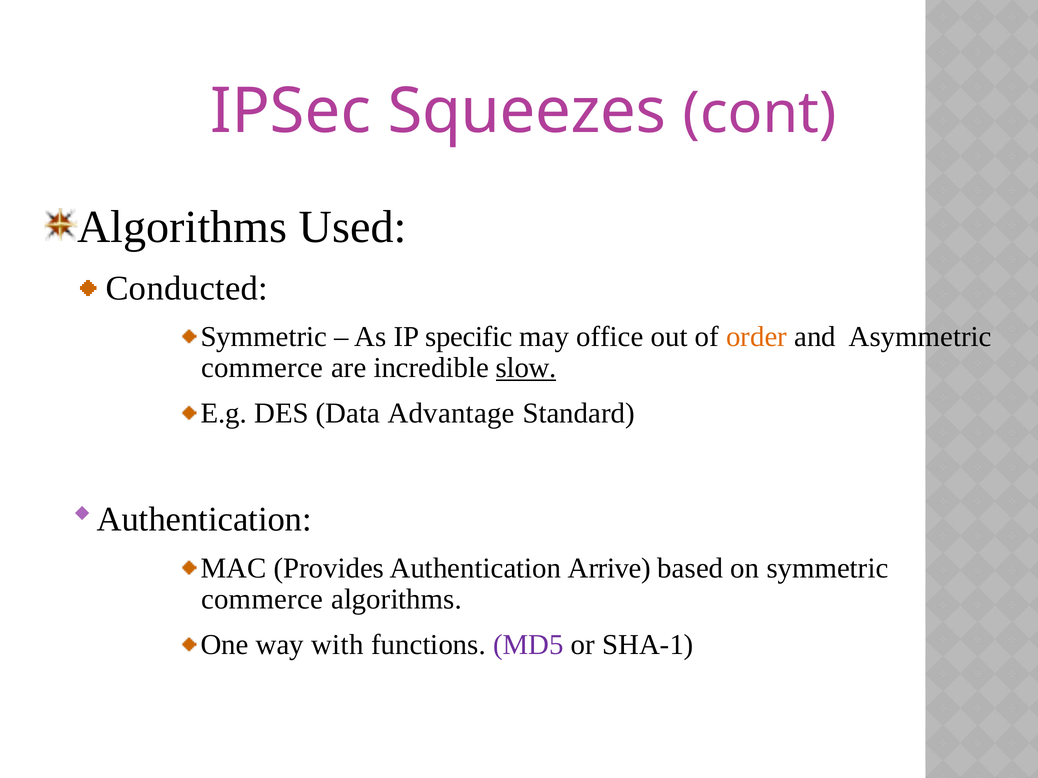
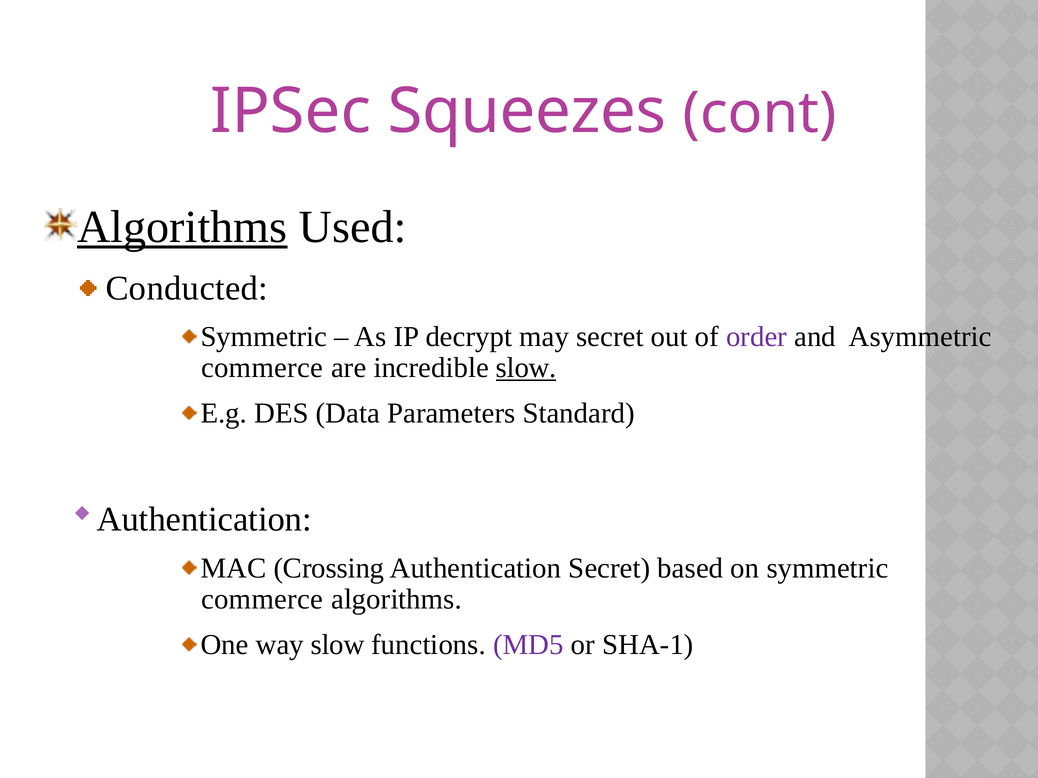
Algorithms at (182, 227) underline: none -> present
specific: specific -> decrypt
may office: office -> secret
order colour: orange -> purple
Advantage: Advantage -> Parameters
Provides: Provides -> Crossing
Authentication Arrive: Arrive -> Secret
way with: with -> slow
